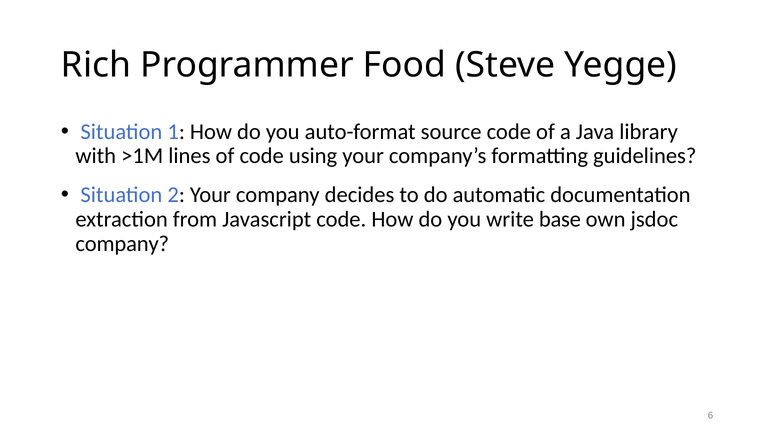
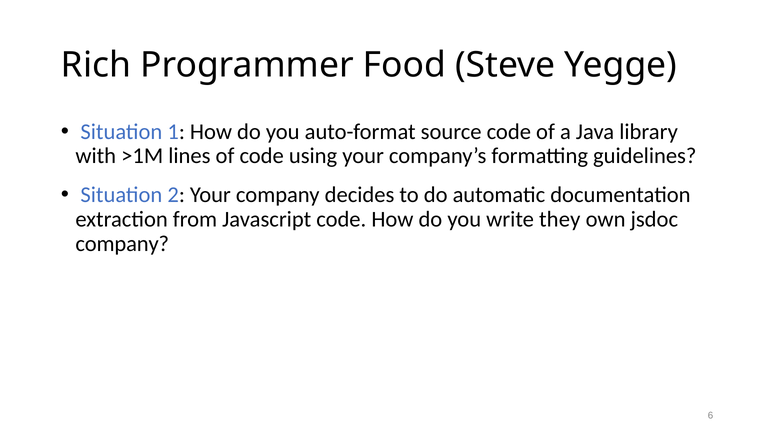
base: base -> they
